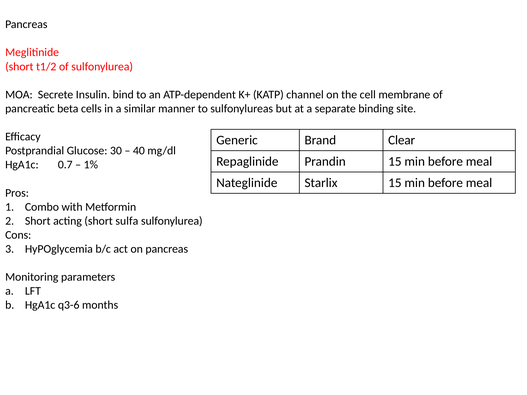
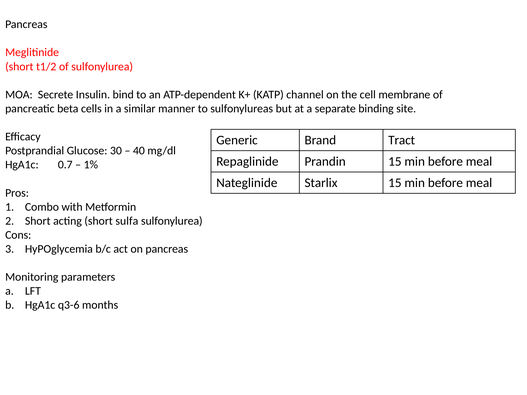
Clear: Clear -> Tract
